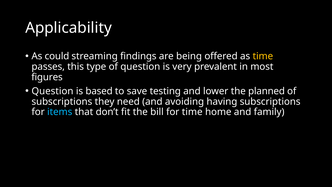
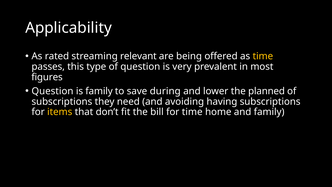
could: could -> rated
findings: findings -> relevant
is based: based -> family
testing: testing -> during
items colour: light blue -> yellow
